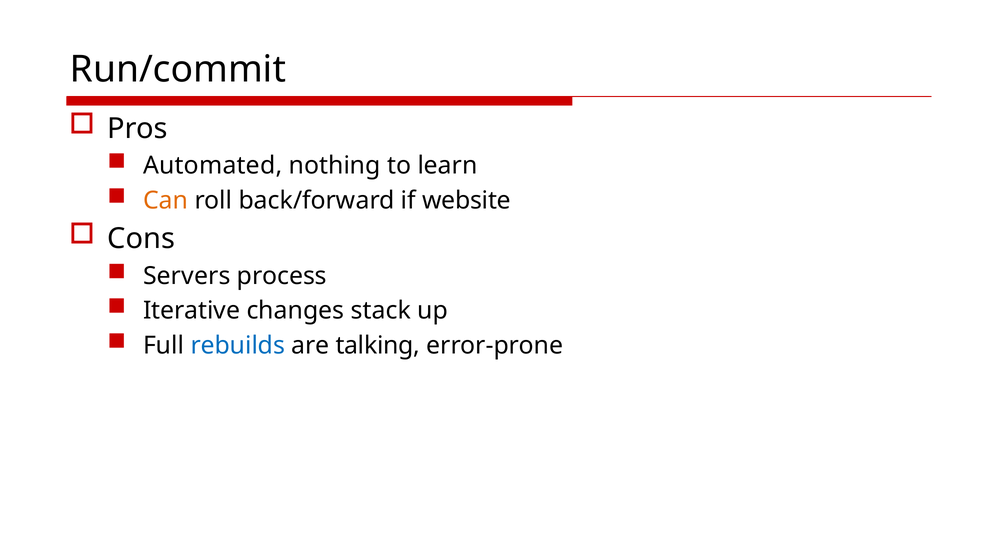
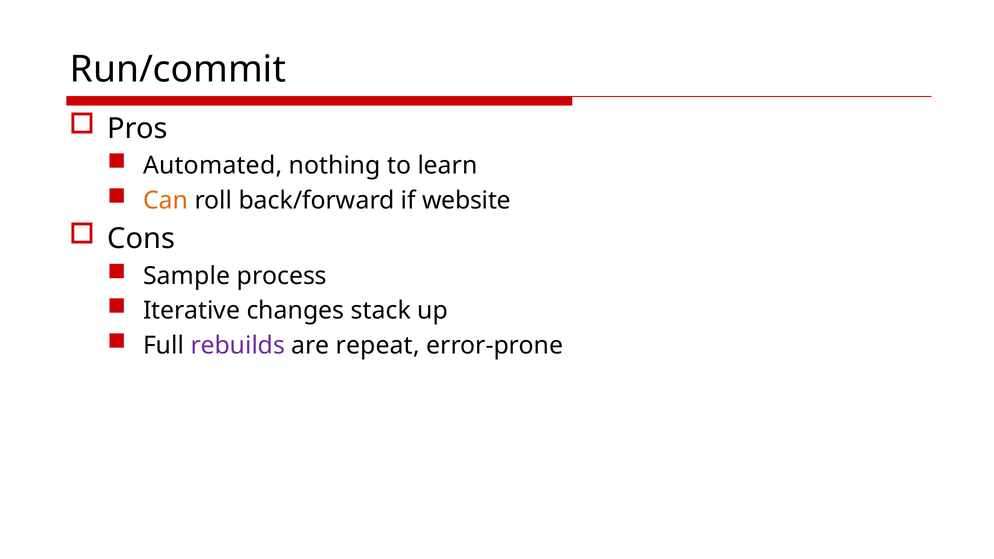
Servers: Servers -> Sample
rebuilds colour: blue -> purple
talking: talking -> repeat
